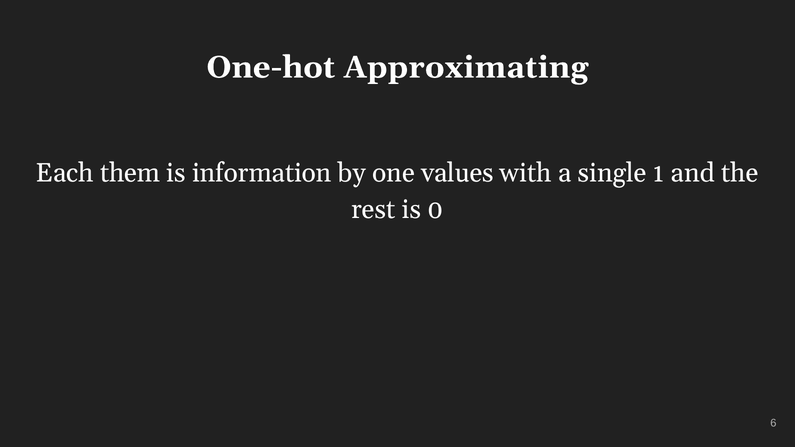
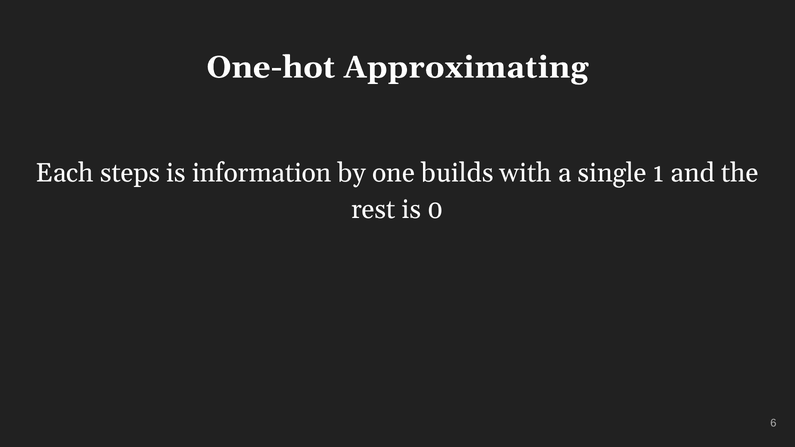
them: them -> steps
values: values -> builds
